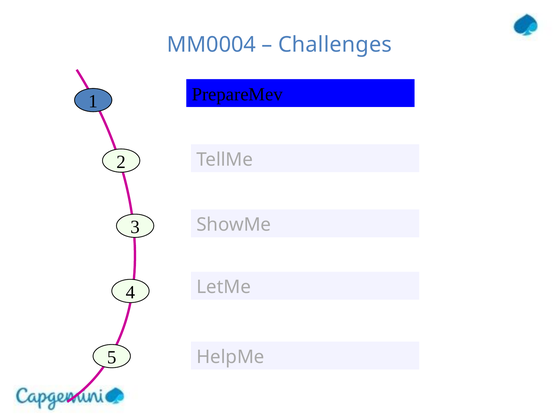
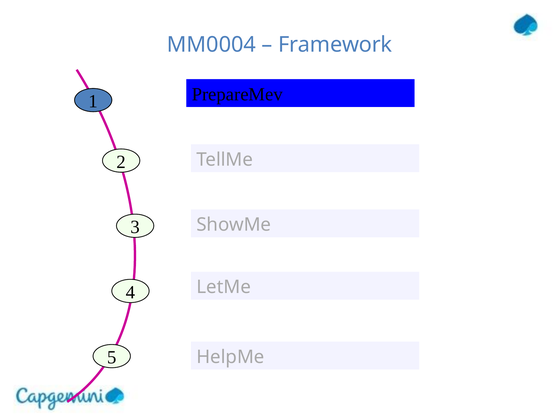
Challenges: Challenges -> Framework
